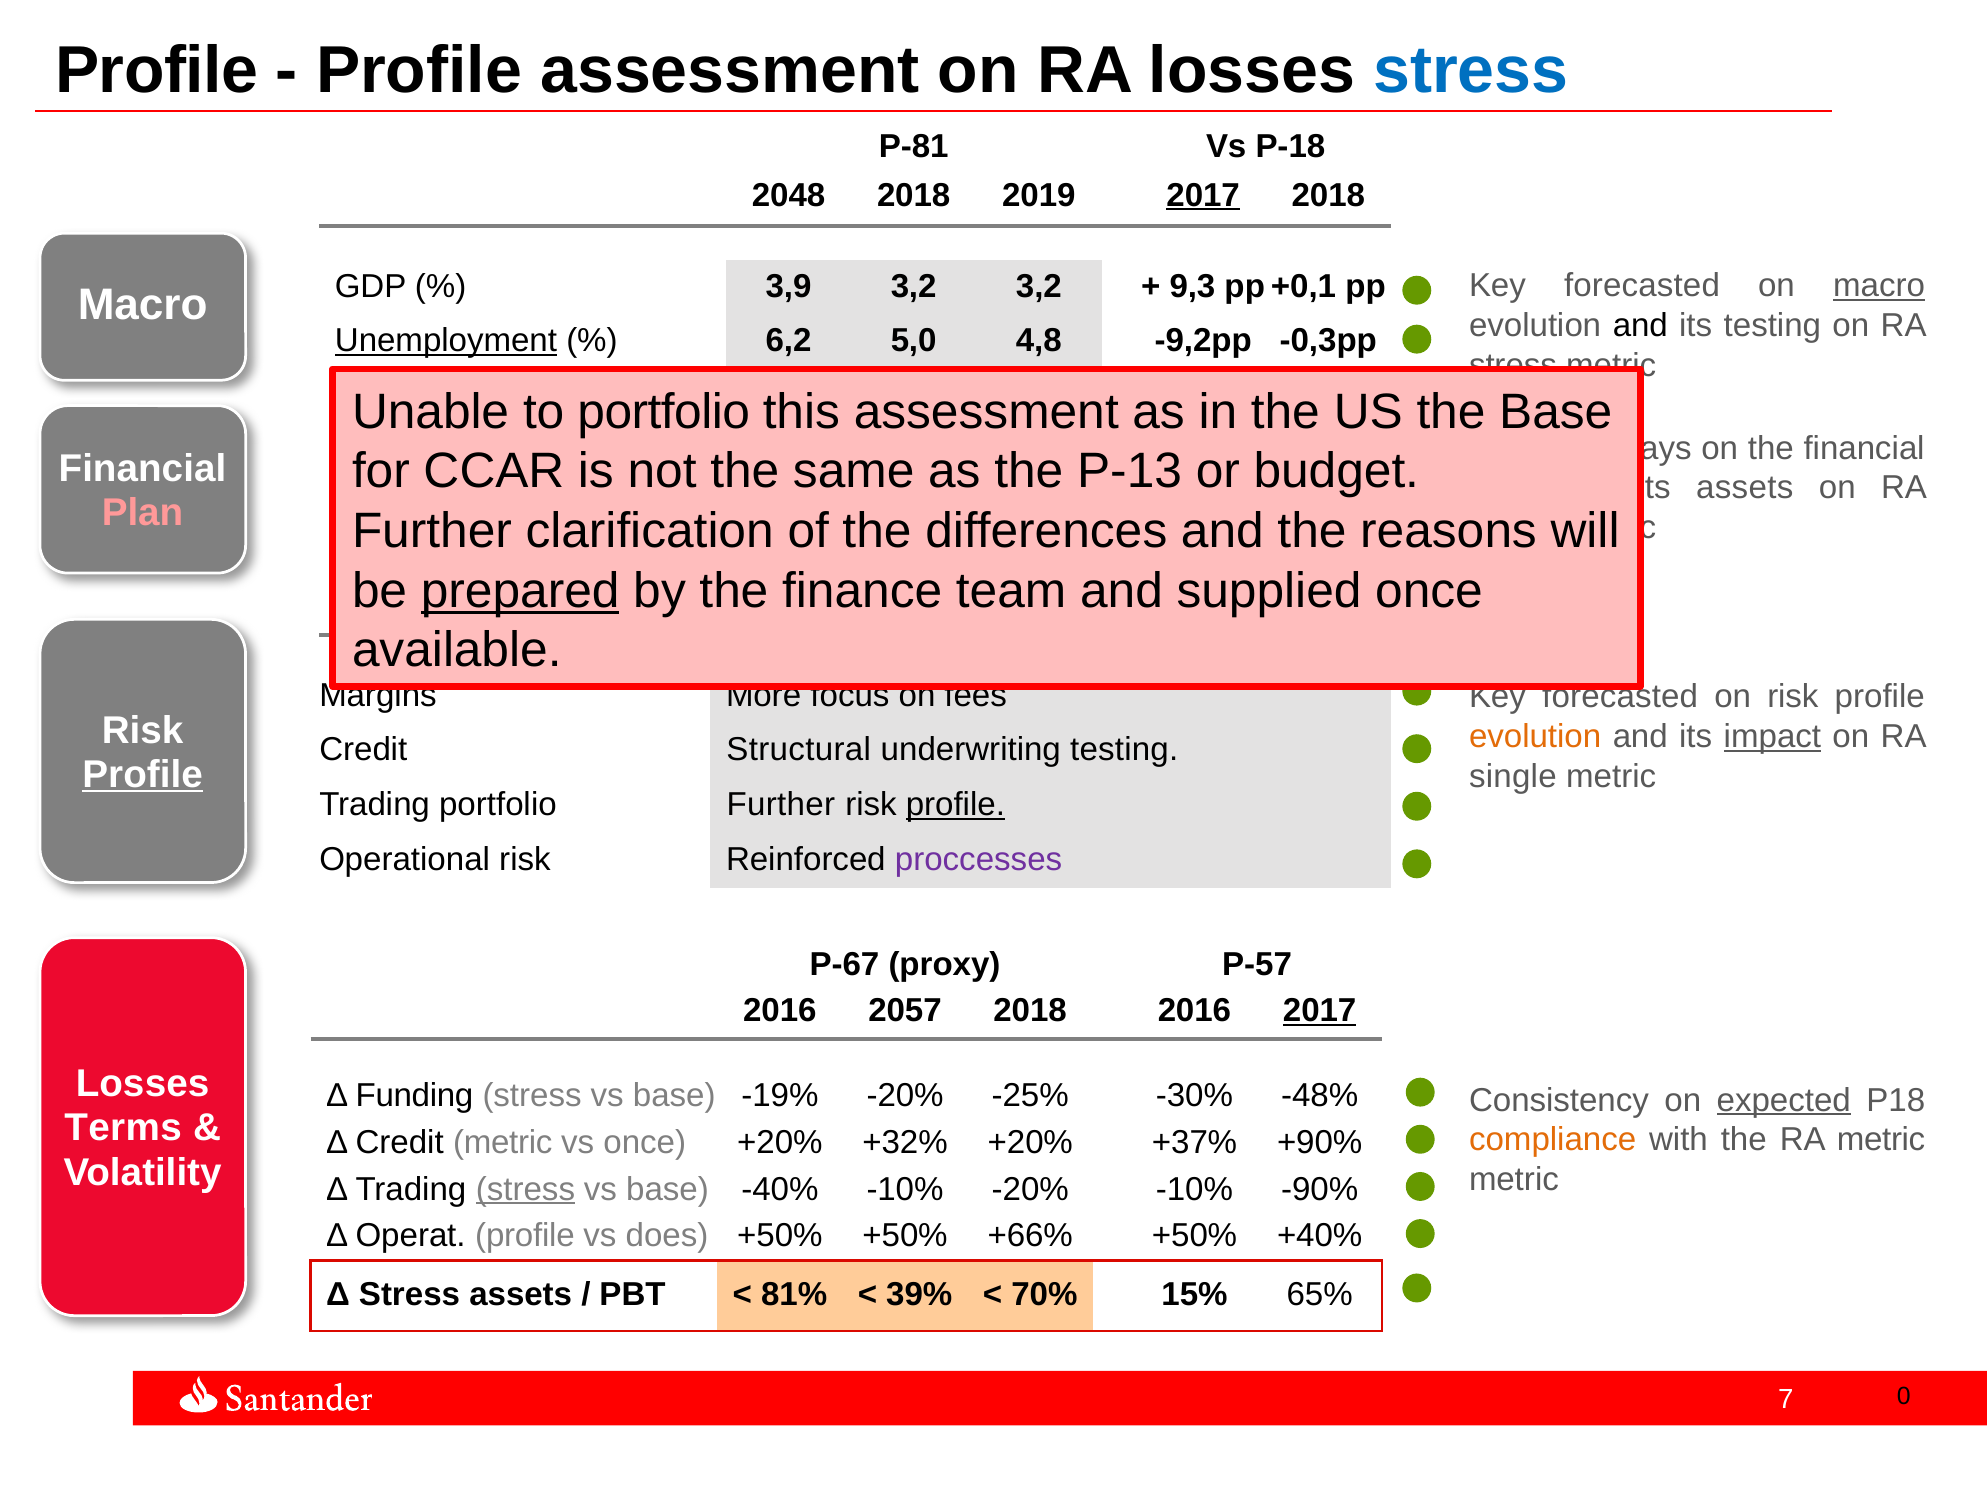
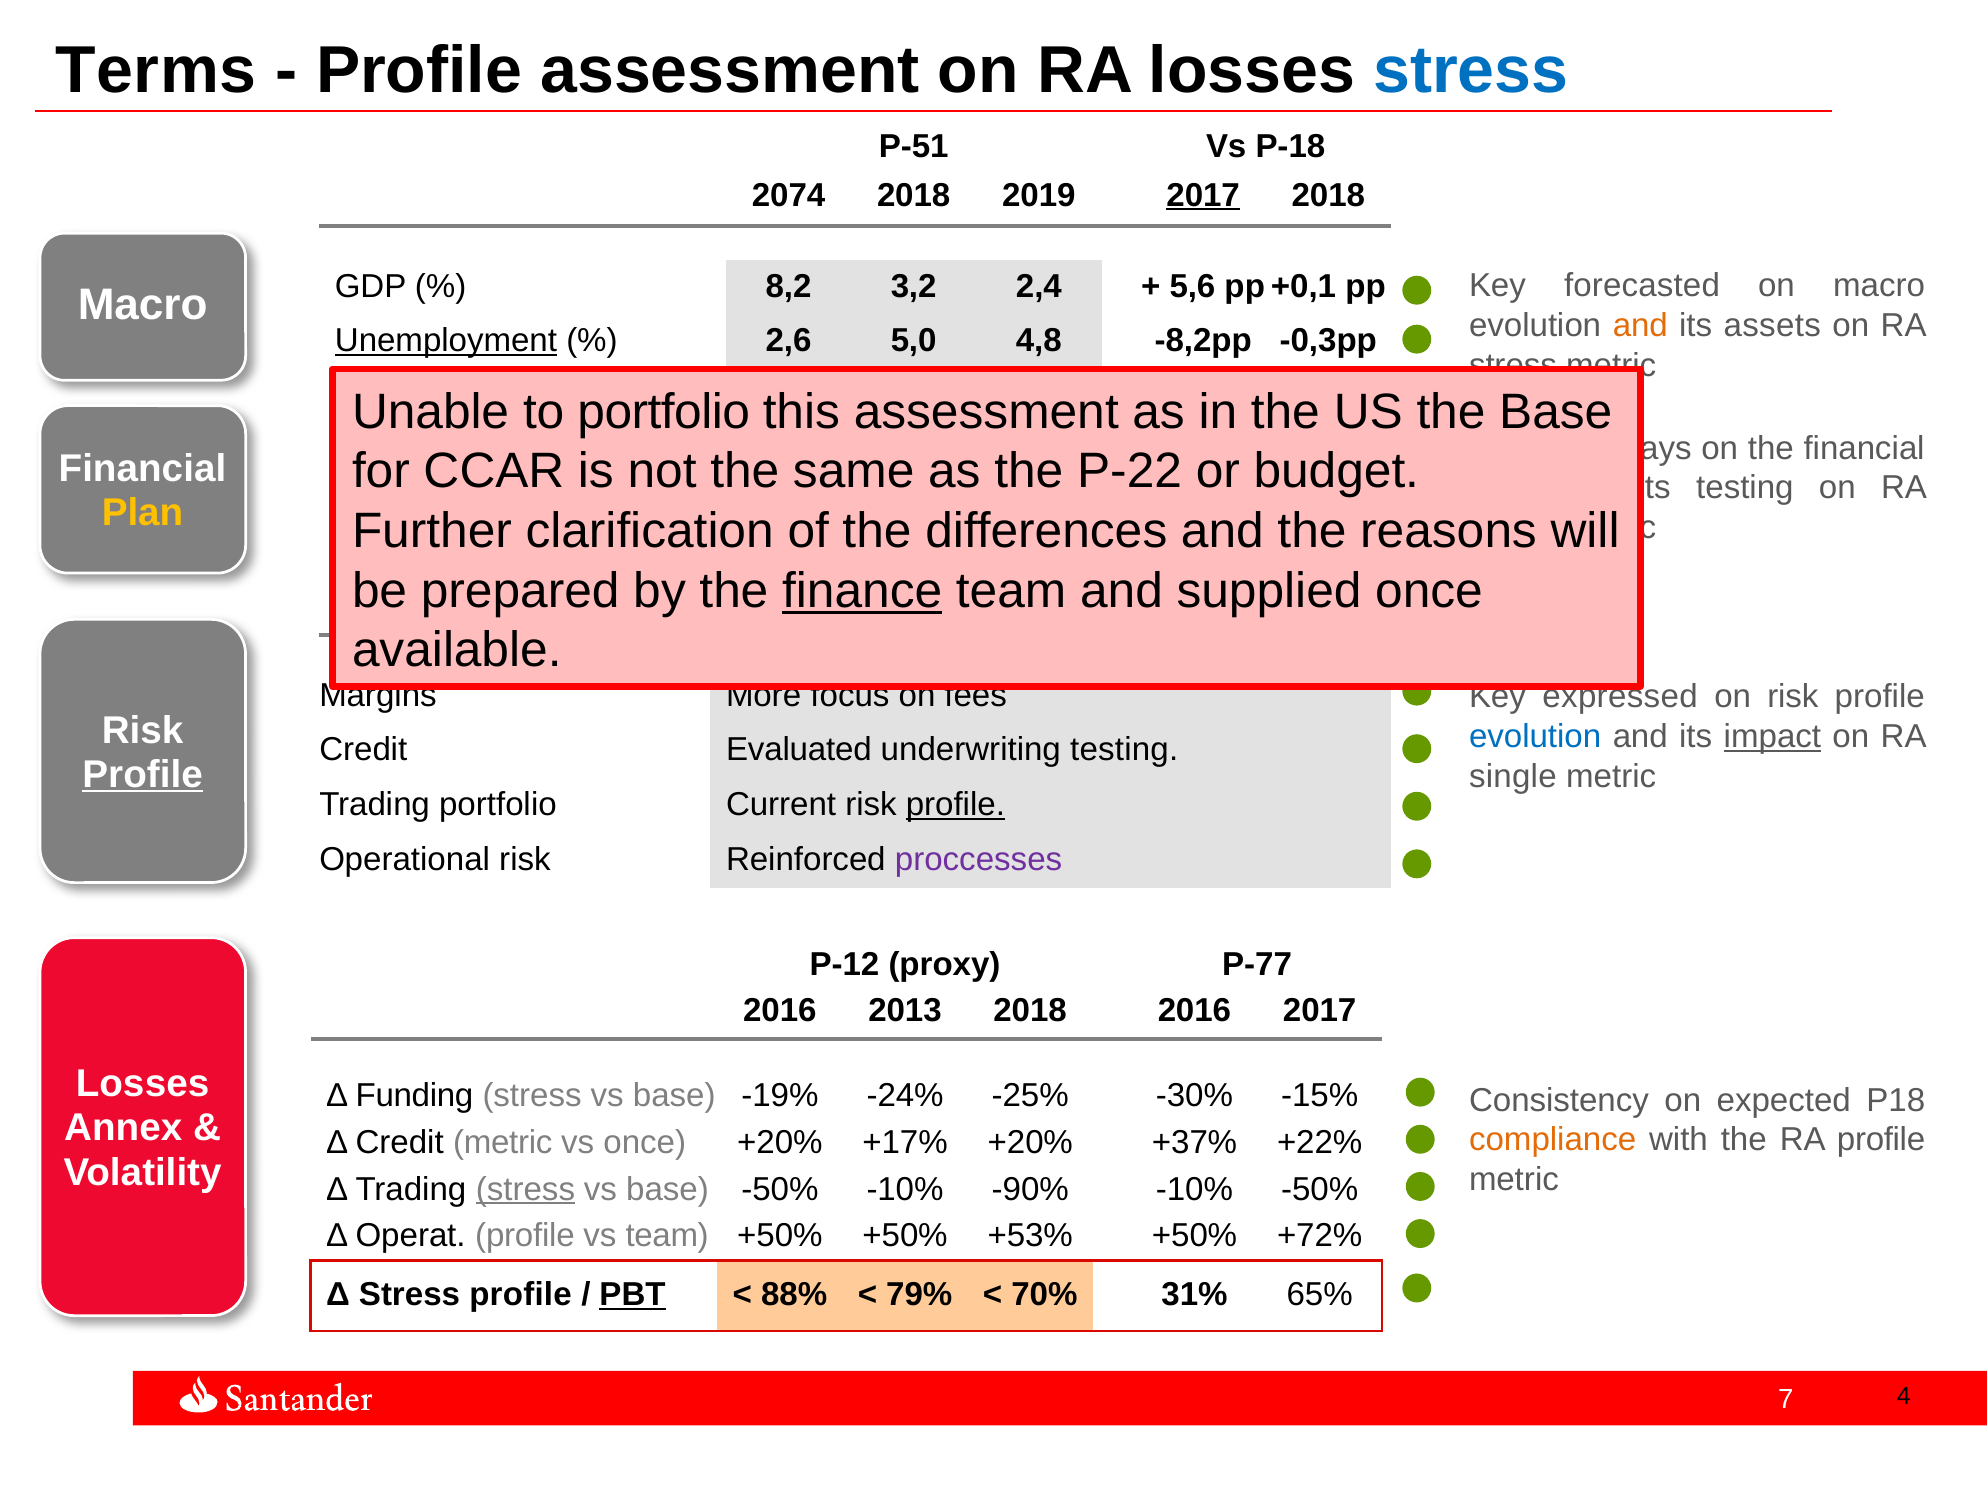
Profile at (157, 71): Profile -> Terms
P-81: P-81 -> P-51
2048: 2048 -> 2074
macro at (1879, 286) underline: present -> none
3,9: 3,9 -> 8,2
3,2 3,2: 3,2 -> 2,4
9,3: 9,3 -> 5,6
and at (1640, 326) colour: black -> orange
its testing: testing -> assets
6,2: 6,2 -> 2,6
-9,2pp: -9,2pp -> -8,2pp
P-13: P-13 -> P-22
its assets: assets -> testing
Plan at (143, 513) colour: pink -> yellow
prepared underline: present -> none
finance underline: none -> present
forecasted at (1620, 696): forecasted -> expressed
evolution at (1535, 736) colour: orange -> blue
Structural: Structural -> Evaluated
portfolio Further: Further -> Current
P-67: P-67 -> P-12
P-57: P-57 -> P-77
2057: 2057 -> 2013
2017 at (1320, 1010) underline: present -> none
-19% -20%: -20% -> -24%
-48%: -48% -> -15%
expected underline: present -> none
Terms: Terms -> Annex
RA metric: metric -> profile
+32%: +32% -> +17%
+90%: +90% -> +22%
base -40%: -40% -> -50%
-10% -20%: -20% -> -90%
-10% -90%: -90% -> -50%
vs does: does -> team
+66%: +66% -> +53%
+40%: +40% -> +72%
Stress assets: assets -> profile
PBT underline: none -> present
81%: 81% -> 88%
39%: 39% -> 79%
15%: 15% -> 31%
0: 0 -> 4
